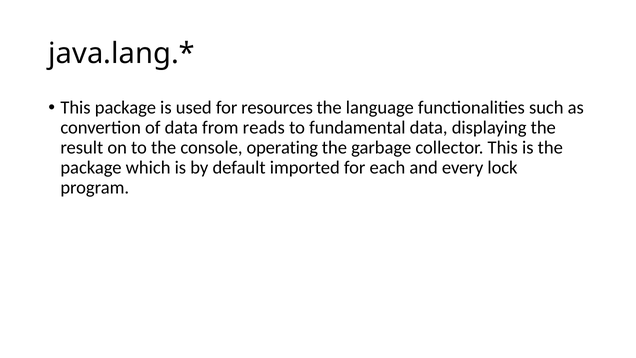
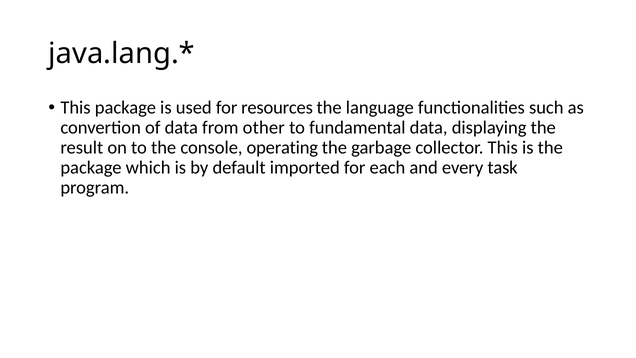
reads: reads -> other
lock: lock -> task
